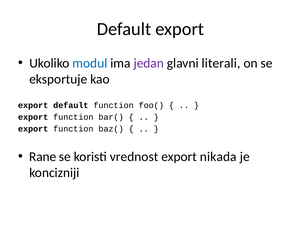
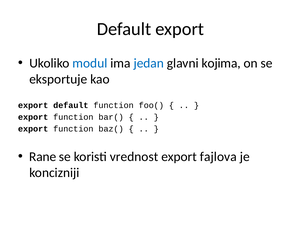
jedan colour: purple -> blue
literali: literali -> kojima
nikada: nikada -> fajlova
